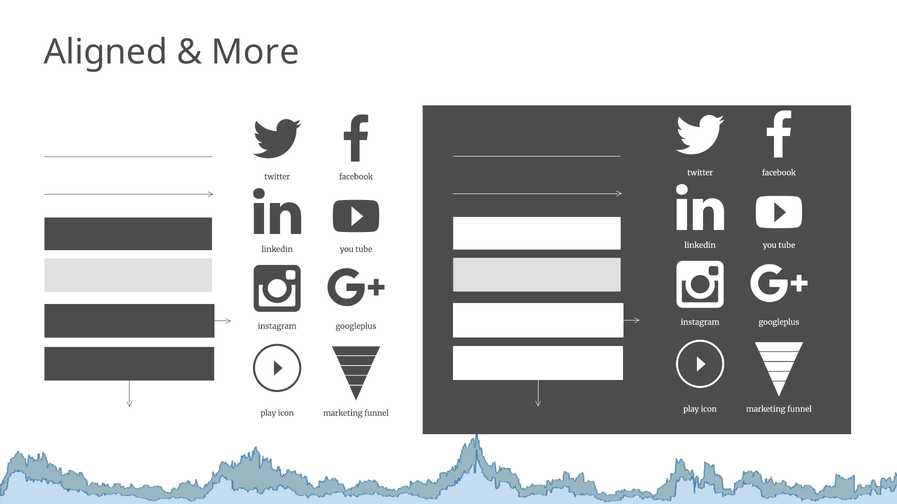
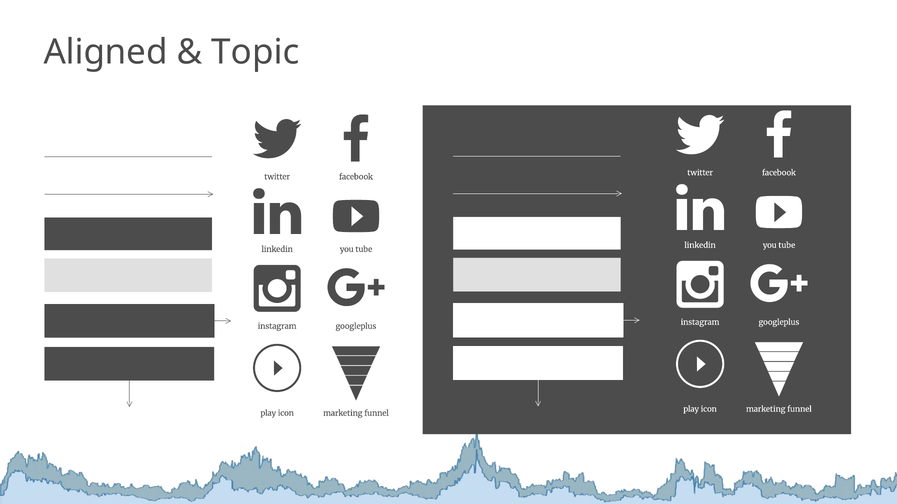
More: More -> Topic
